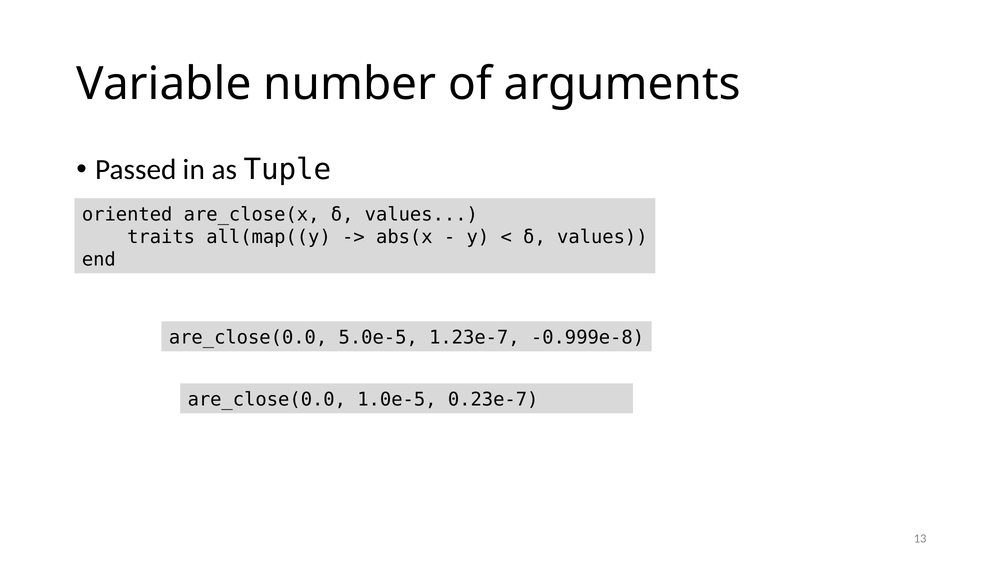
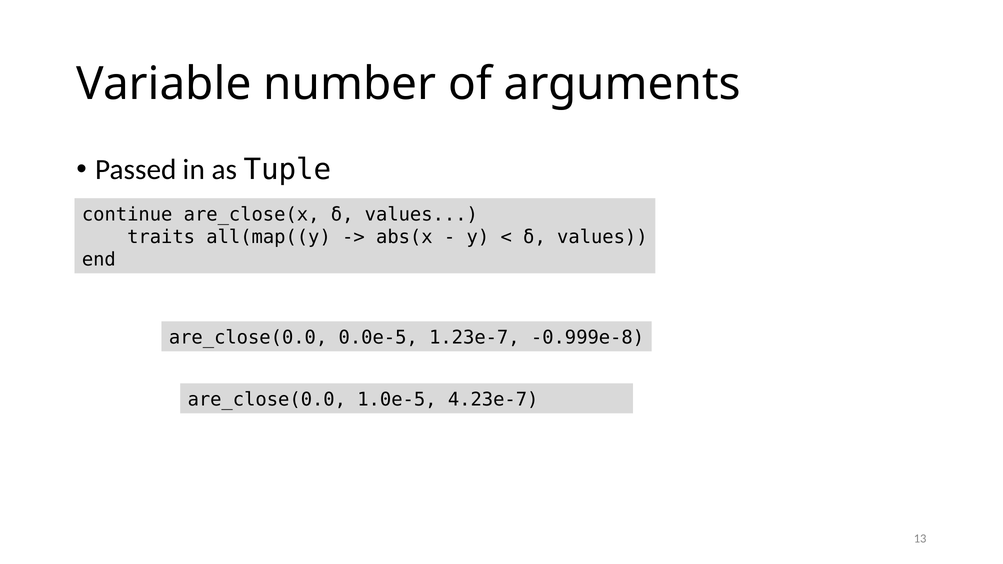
oriented: oriented -> continue
5.0e-5: 5.0e-5 -> 0.0e-5
0.23e-7: 0.23e-7 -> 4.23e-7
